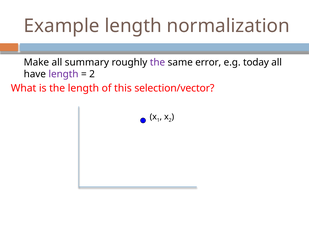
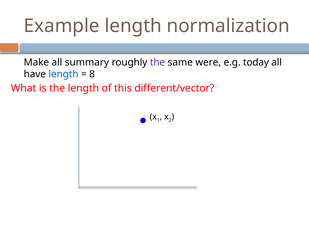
error: error -> were
length at (63, 74) colour: purple -> blue
2 at (92, 74): 2 -> 8
selection/vector: selection/vector -> different/vector
